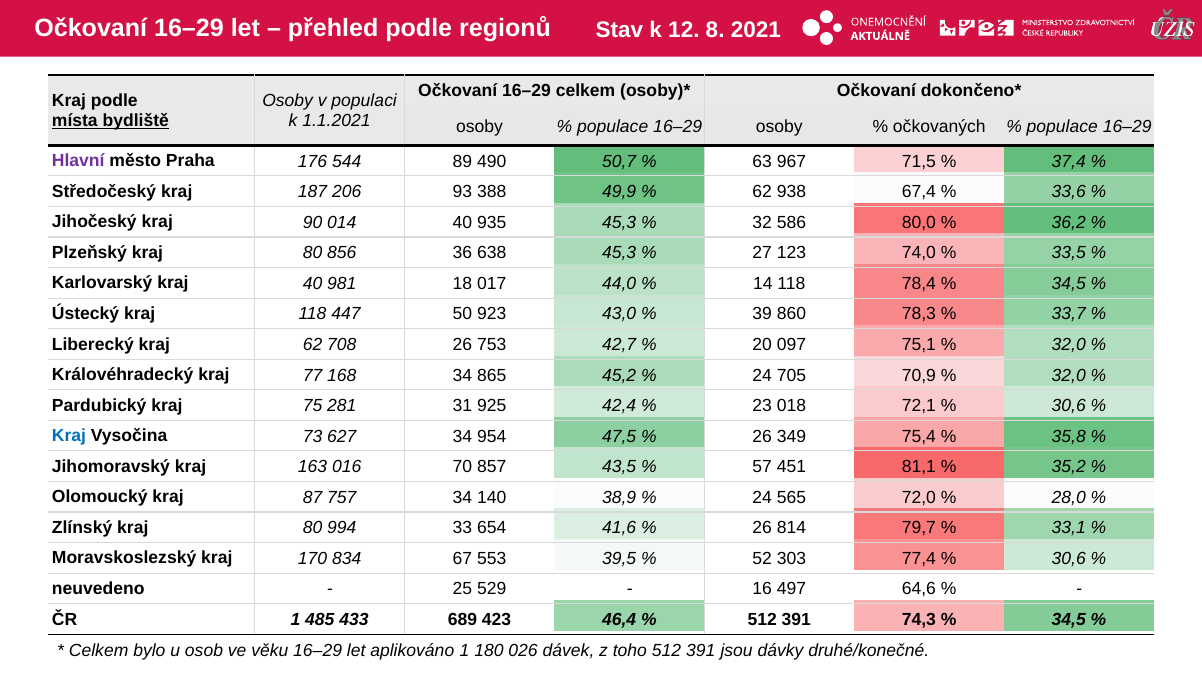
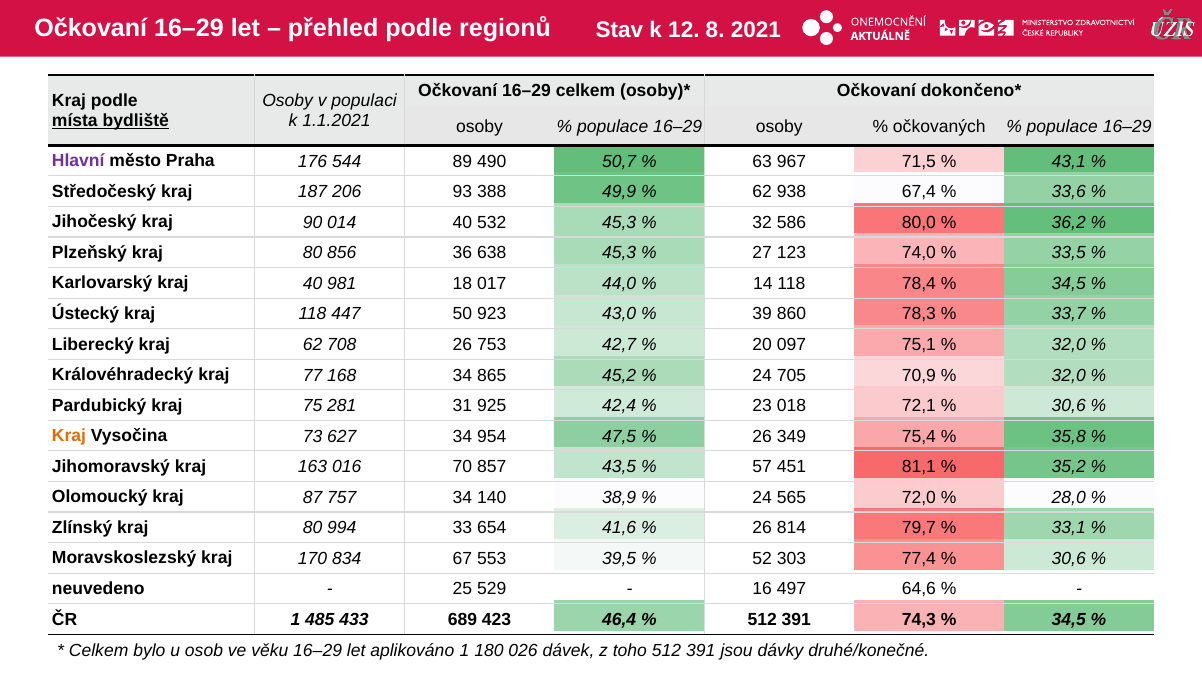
37,4: 37,4 -> 43,1
935: 935 -> 532
Kraj at (69, 436) colour: blue -> orange
